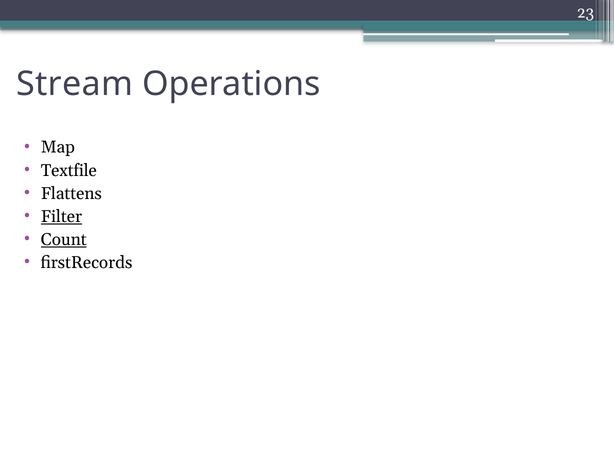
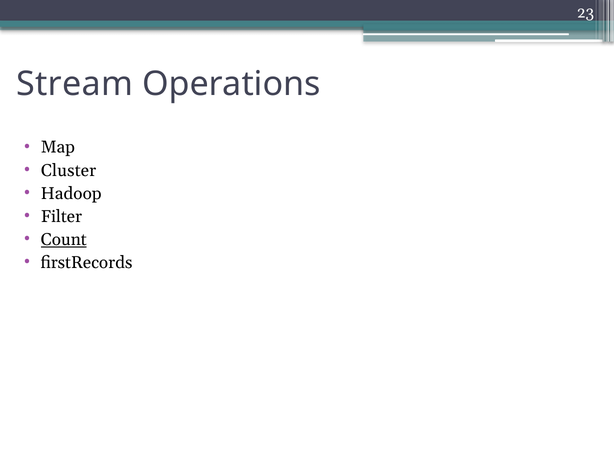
Textfile: Textfile -> Cluster
Flattens: Flattens -> Hadoop
Filter underline: present -> none
